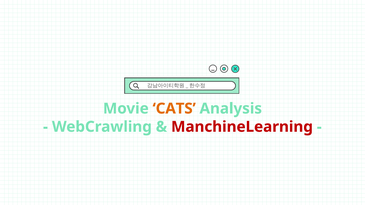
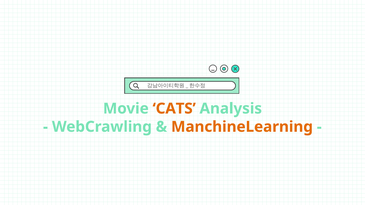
ManchineLearning colour: red -> orange
